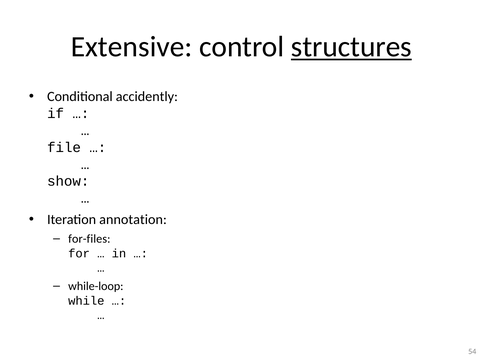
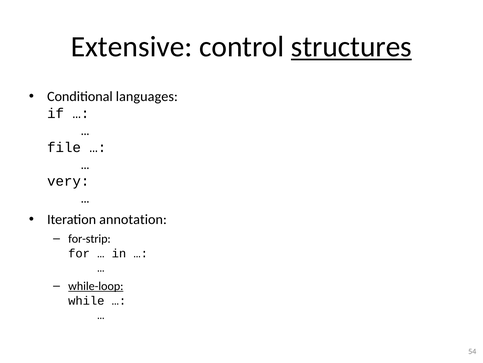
accidently: accidently -> languages
show: show -> very
for-files: for-files -> for-strip
while-loop underline: none -> present
